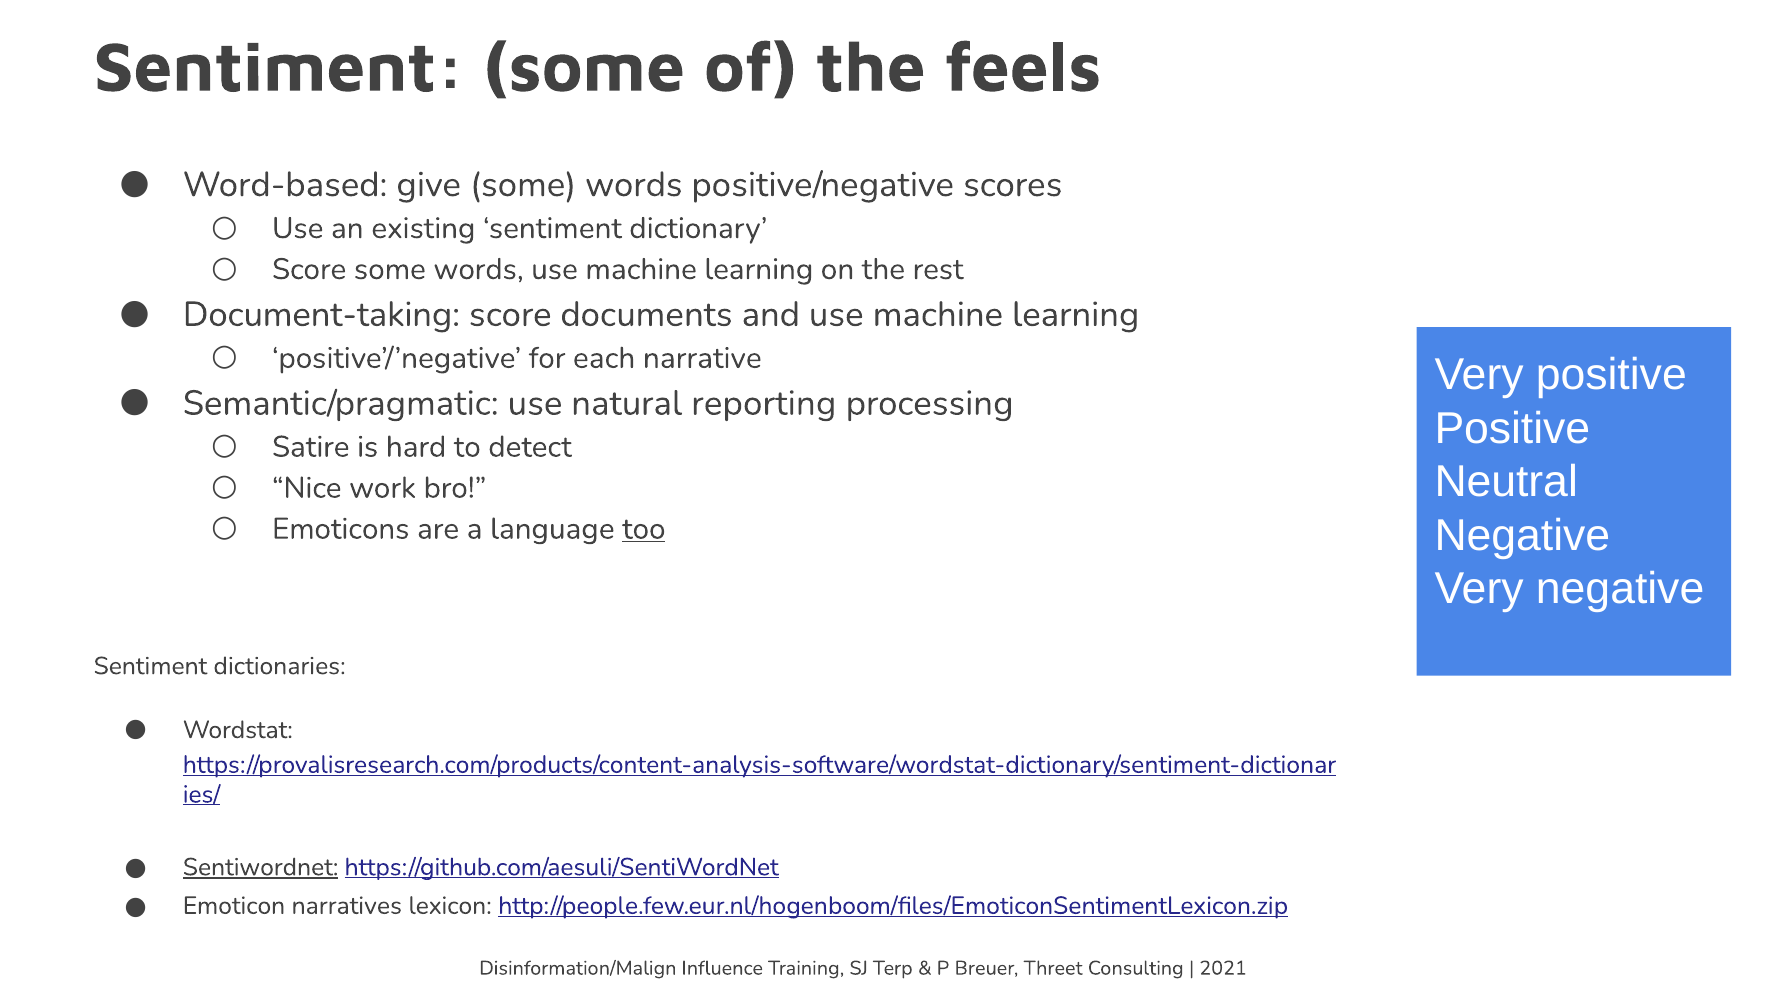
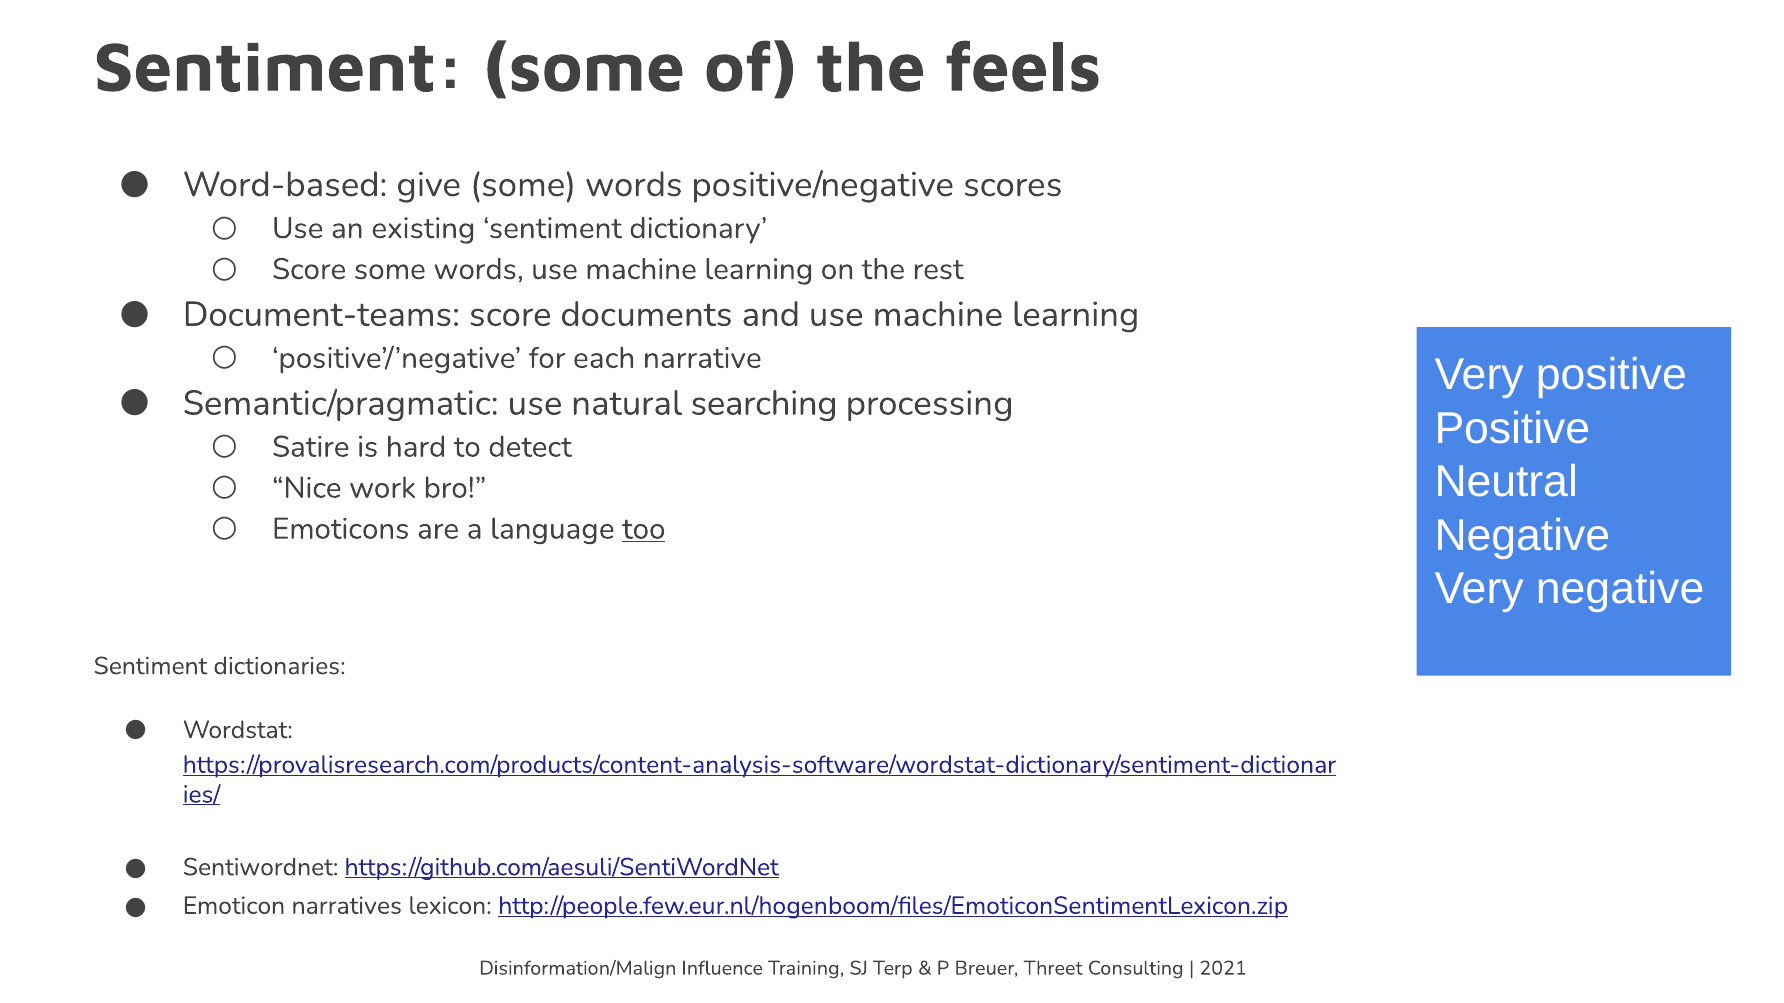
Document-taking: Document-taking -> Document-teams
reporting: reporting -> searching
Sentiwordnet underline: present -> none
